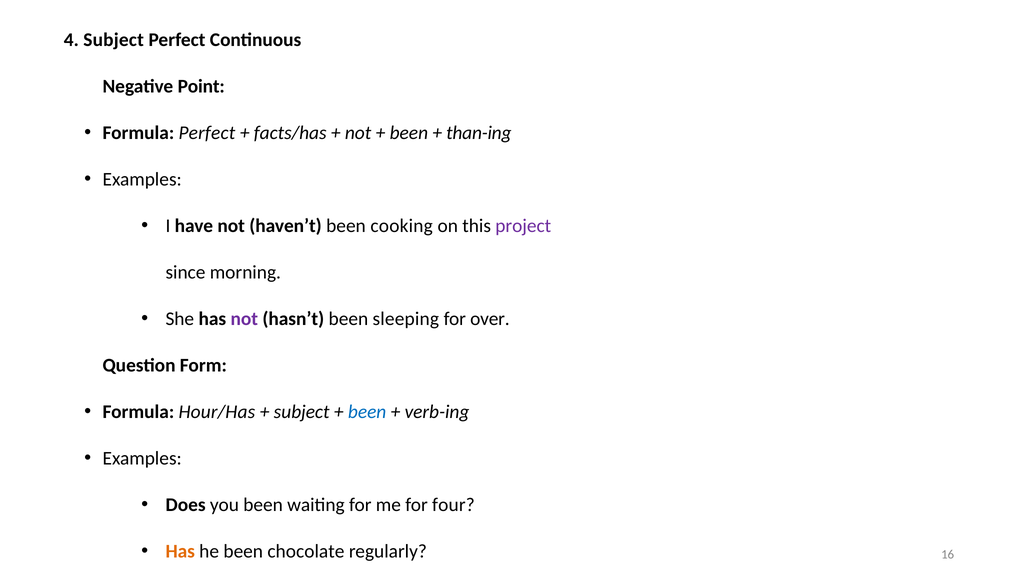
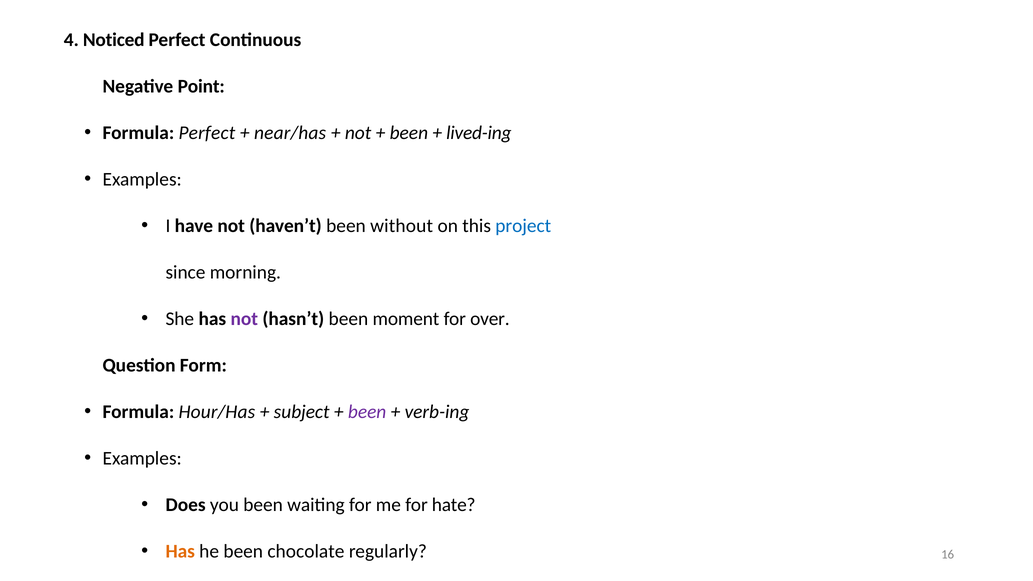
4 Subject: Subject -> Noticed
facts/has: facts/has -> near/has
than-ing: than-ing -> lived-ing
cooking: cooking -> without
project colour: purple -> blue
sleeping: sleeping -> moment
been at (367, 412) colour: blue -> purple
four: four -> hate
